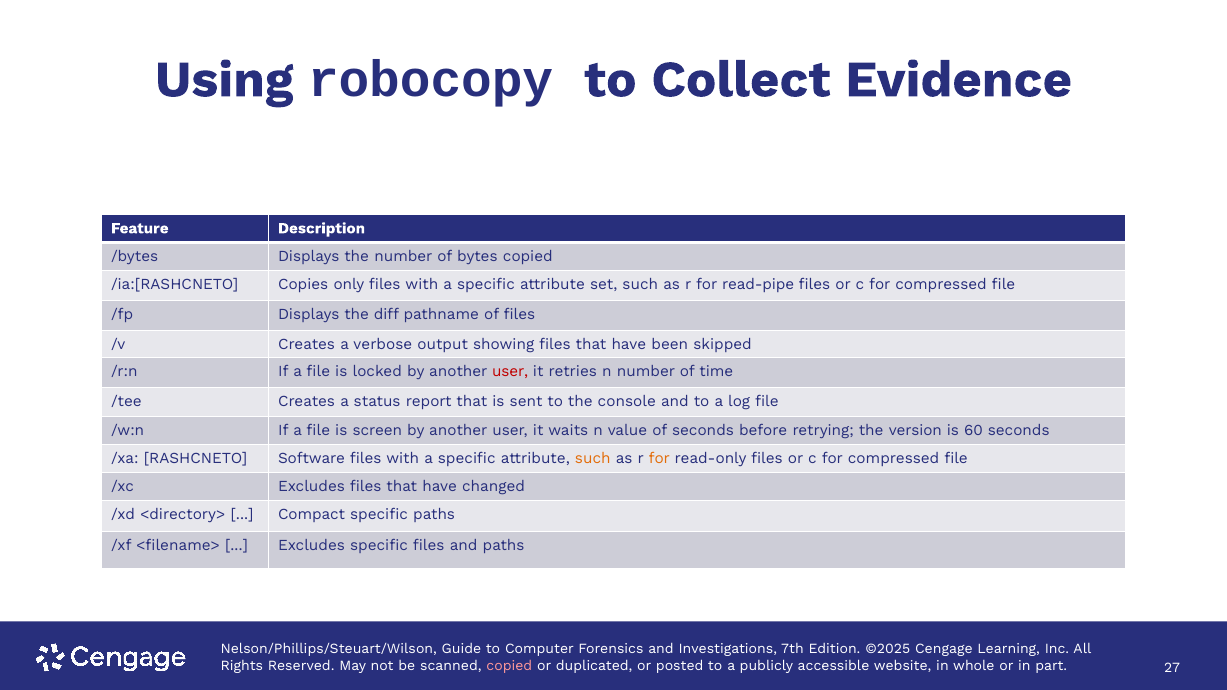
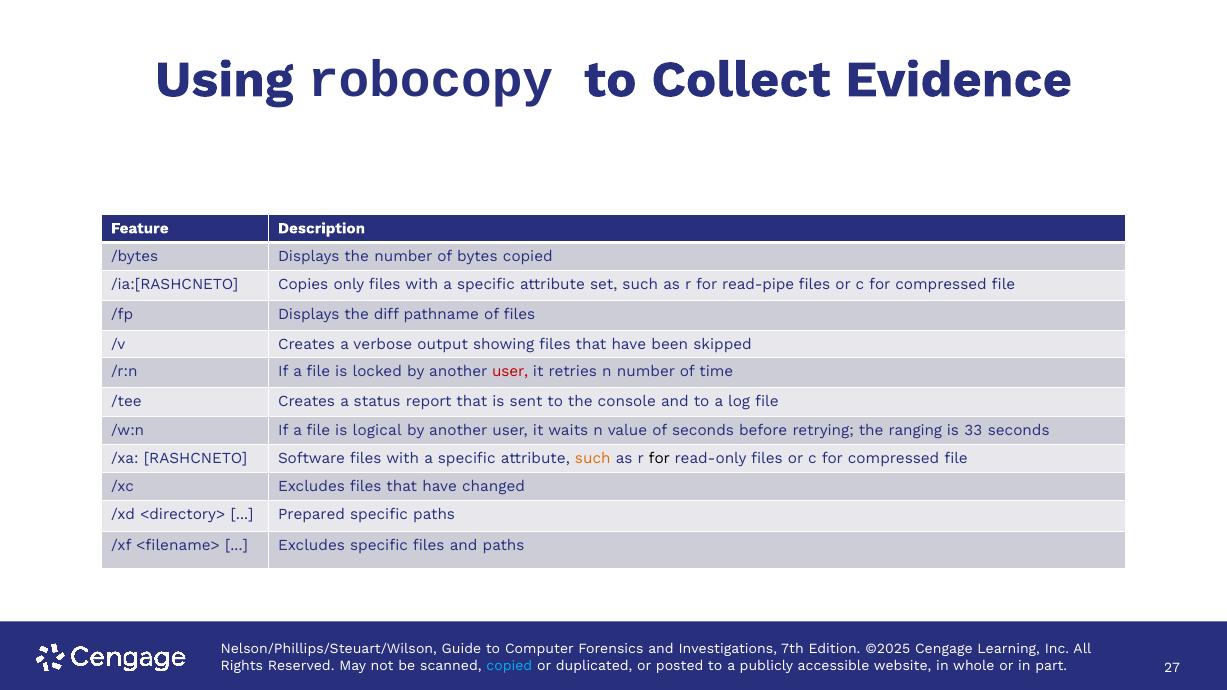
screen: screen -> logical
version: version -> ranging
60: 60 -> 33
for at (659, 458) colour: orange -> black
Compact: Compact -> Prepared
copied at (509, 666) colour: pink -> light blue
